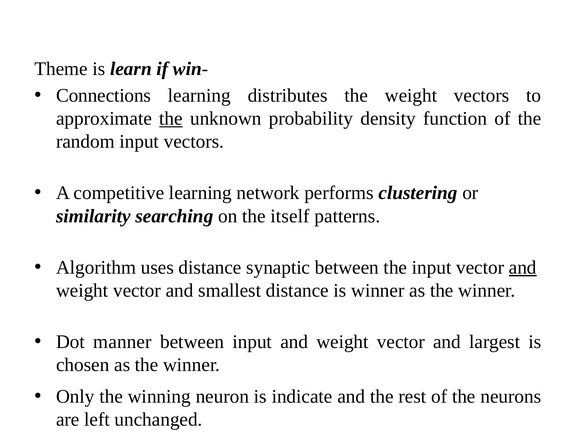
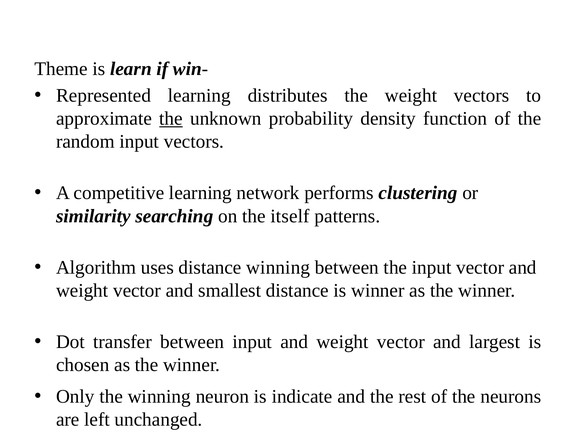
Connections: Connections -> Represented
distance synaptic: synaptic -> winning
and at (523, 267) underline: present -> none
manner: manner -> transfer
